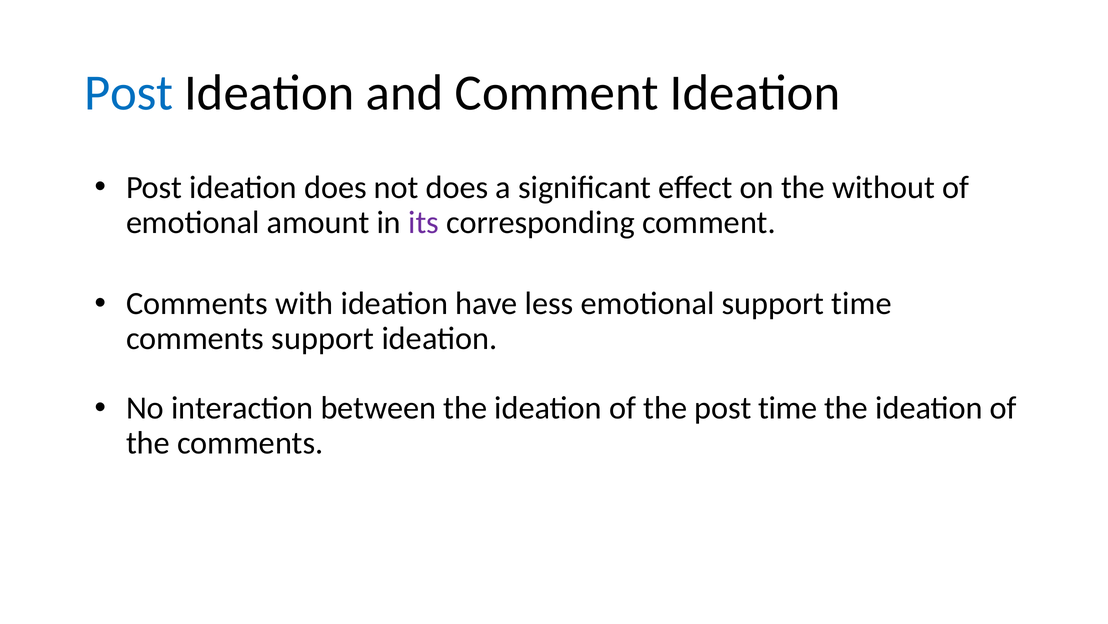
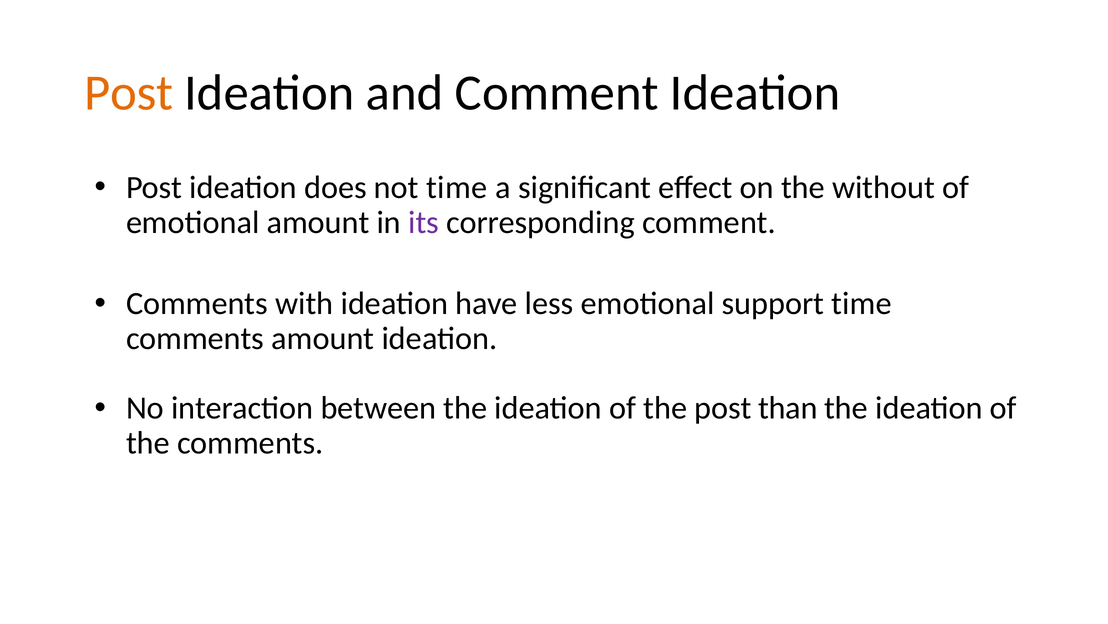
Post at (129, 93) colour: blue -> orange
not does: does -> time
comments support: support -> amount
post time: time -> than
